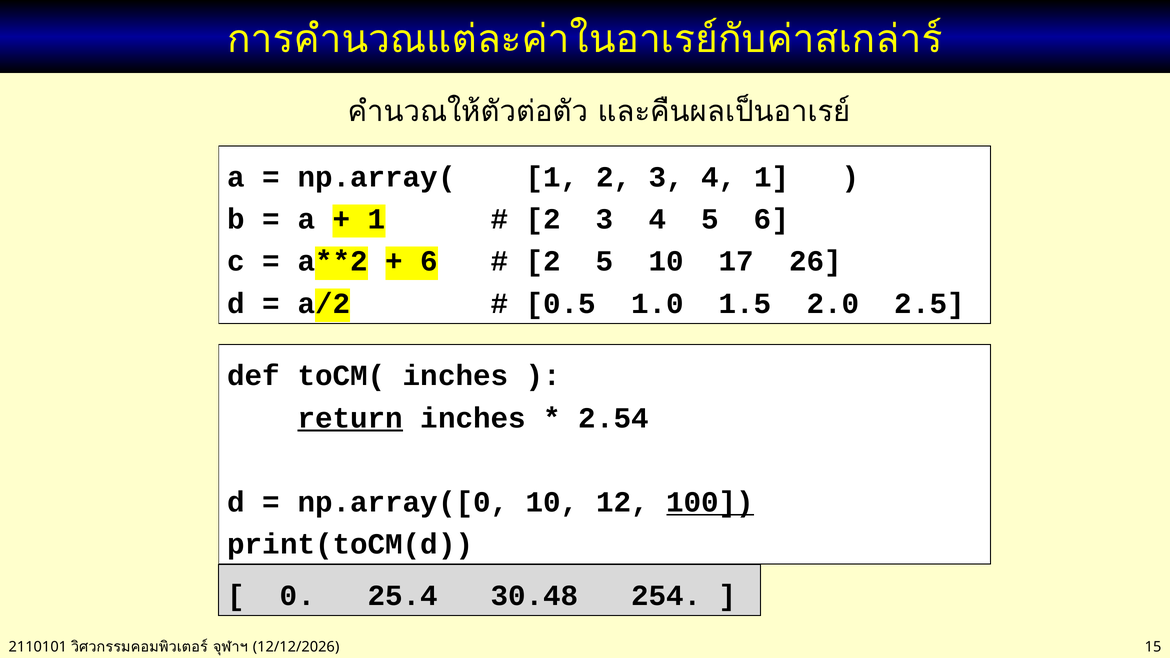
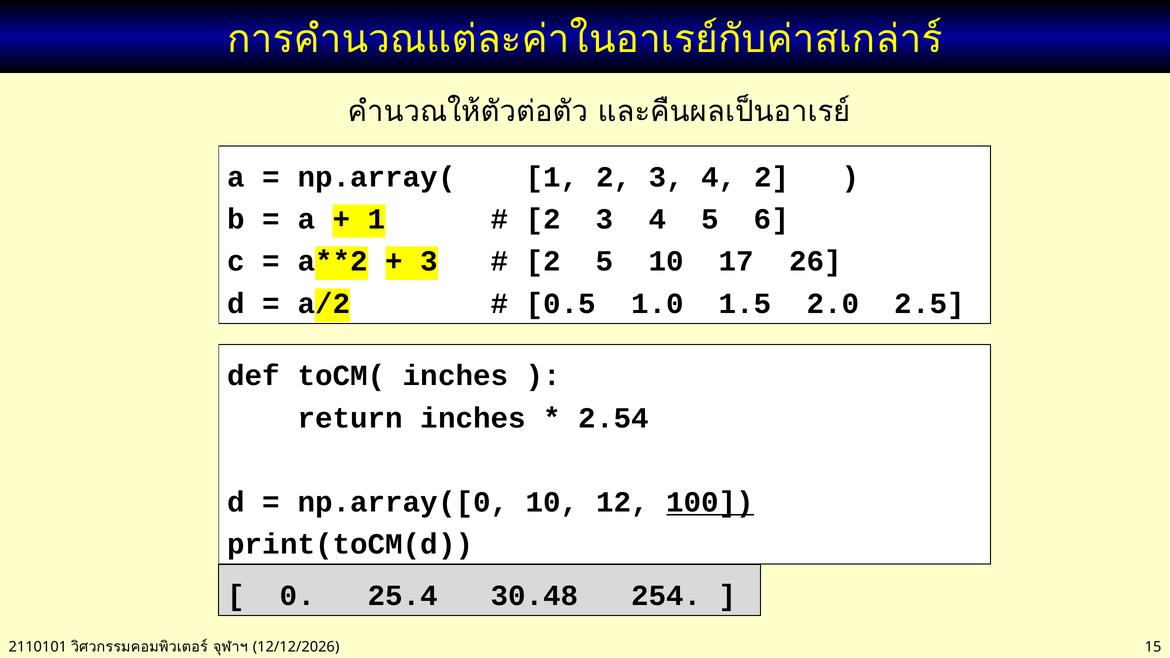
4 1: 1 -> 2
6 at (429, 261): 6 -> 3
return underline: present -> none
